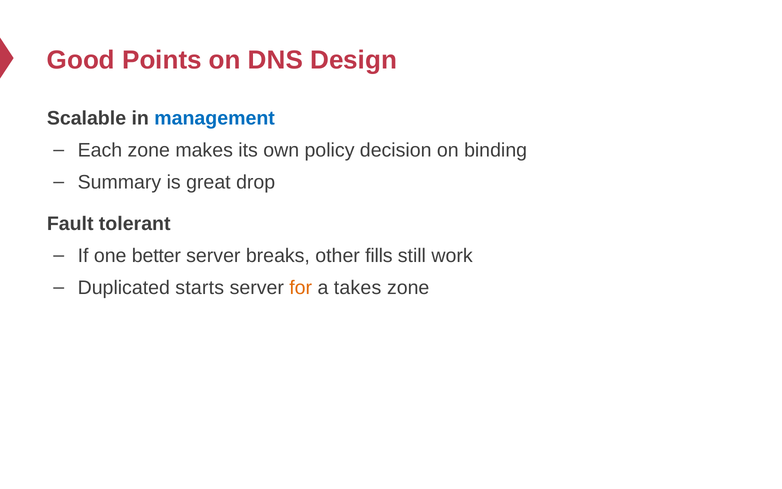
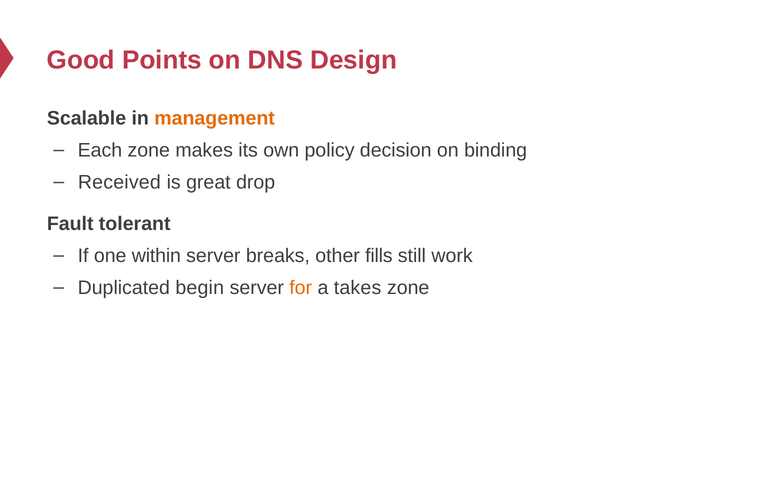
management colour: blue -> orange
Summary: Summary -> Received
better: better -> within
starts: starts -> begin
